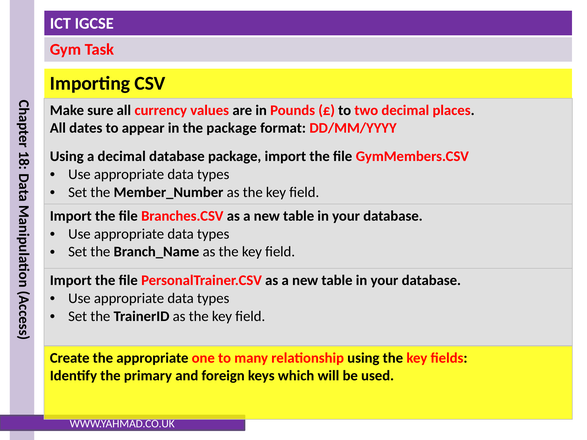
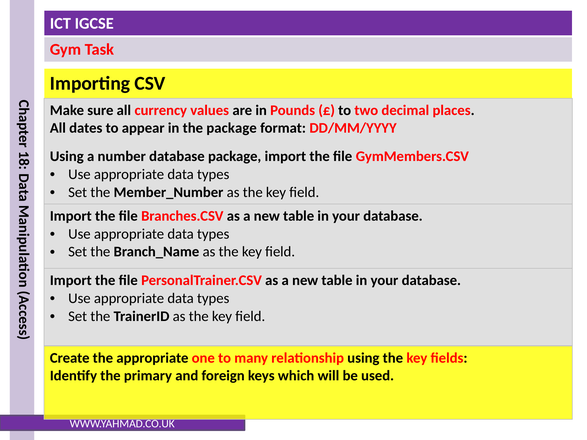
a decimal: decimal -> number
